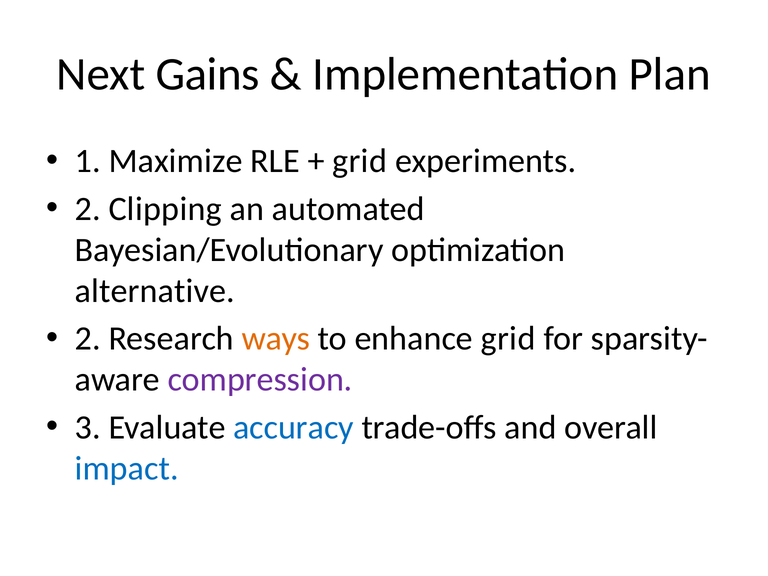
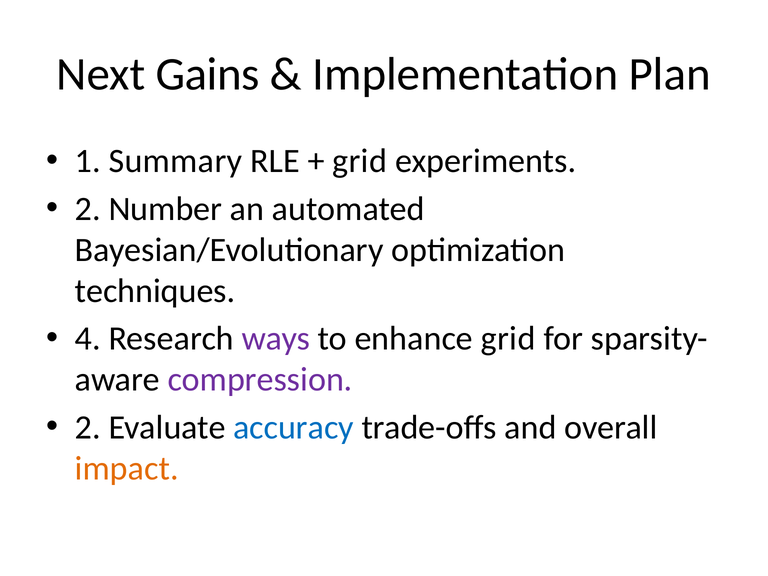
Maximize: Maximize -> Summary
Clipping: Clipping -> Number
alternative: alternative -> techniques
2 at (88, 339): 2 -> 4
ways colour: orange -> purple
3 at (88, 427): 3 -> 2
impact colour: blue -> orange
